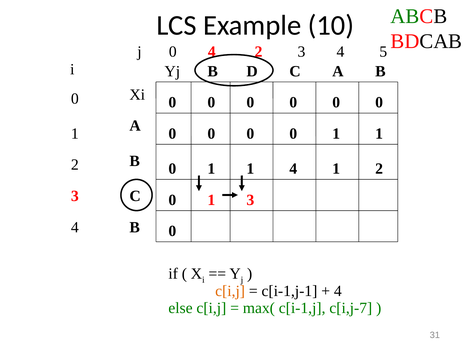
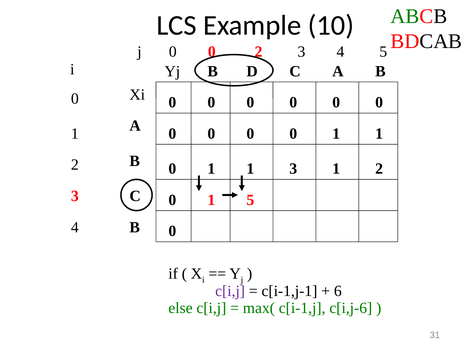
j 0 4: 4 -> 0
1 4: 4 -> 3
1 3: 3 -> 5
c[i,j at (230, 291) colour: orange -> purple
4 at (338, 291): 4 -> 6
c[i,j-7: c[i,j-7 -> c[i,j-6
